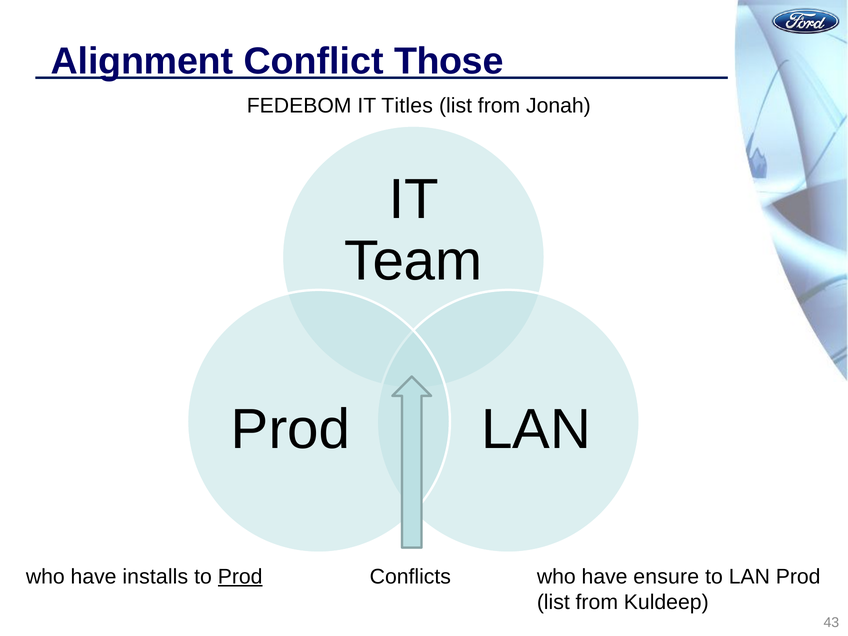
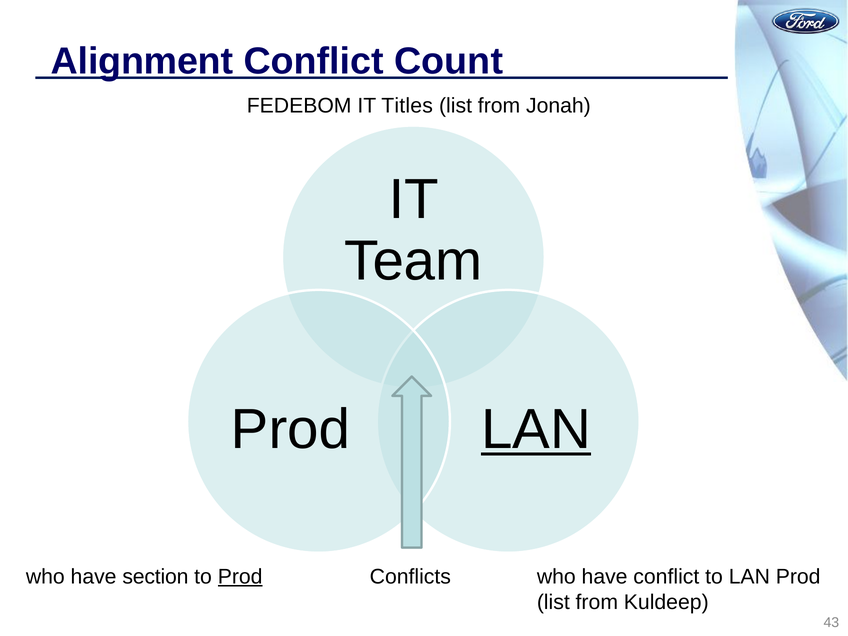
Those: Those -> Count
LAN at (536, 430) underline: none -> present
installs: installs -> section
have ensure: ensure -> conflict
